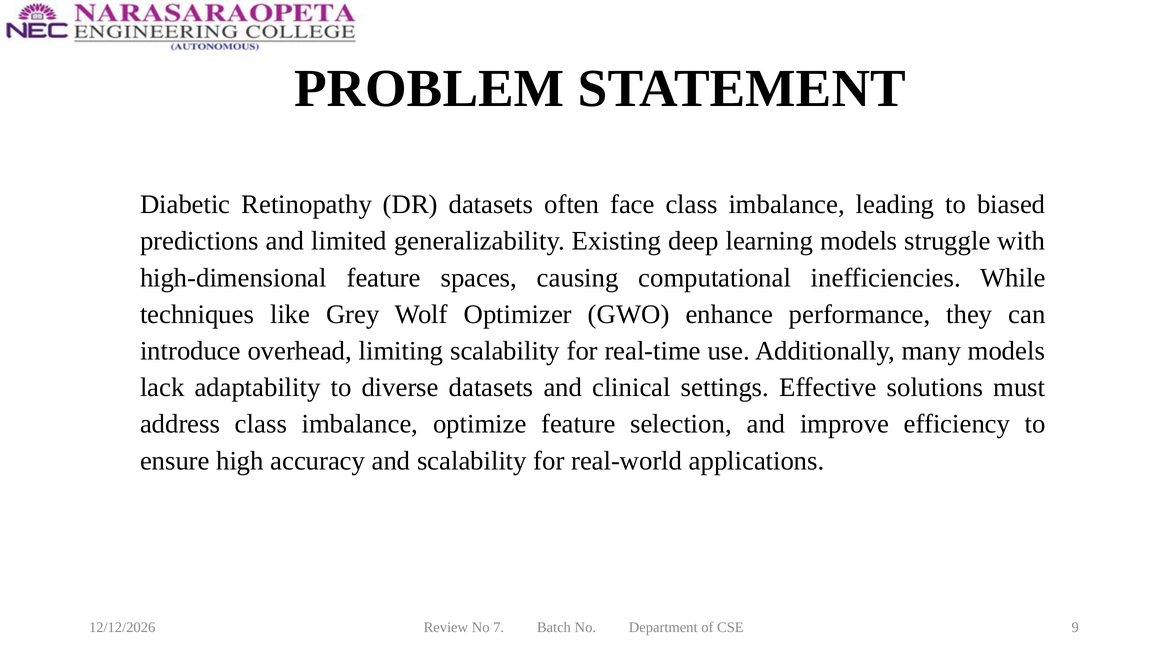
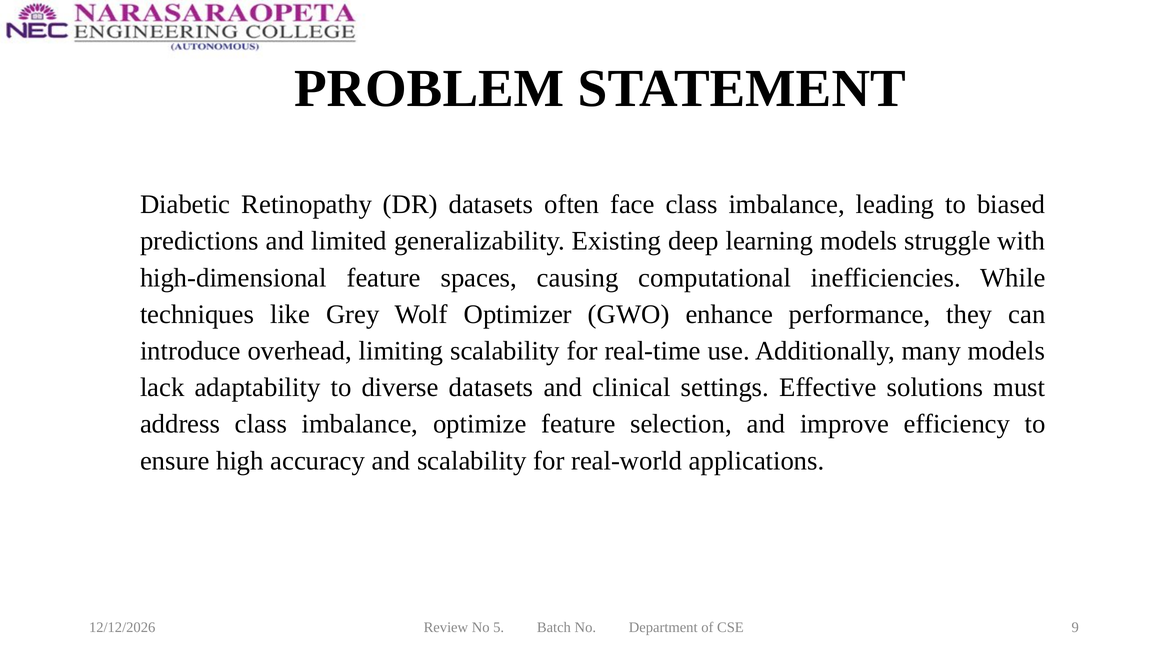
7: 7 -> 5
